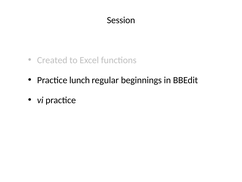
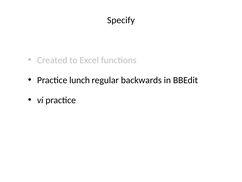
Session: Session -> Specify
beginnings: beginnings -> backwards
